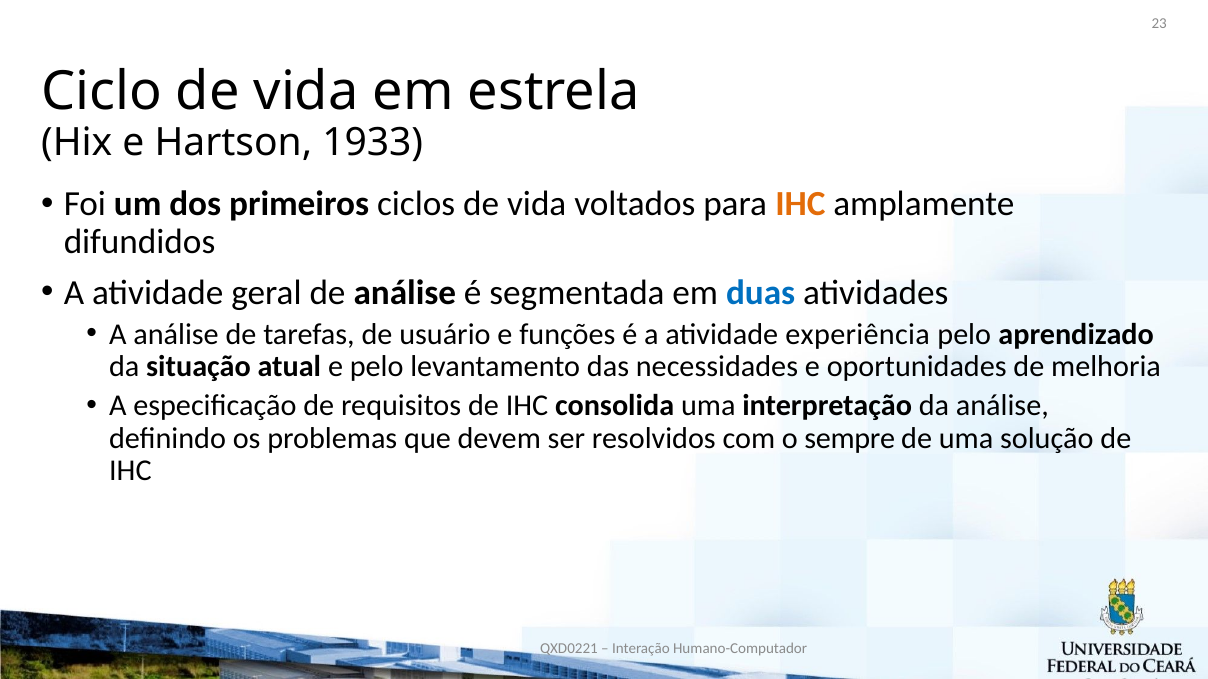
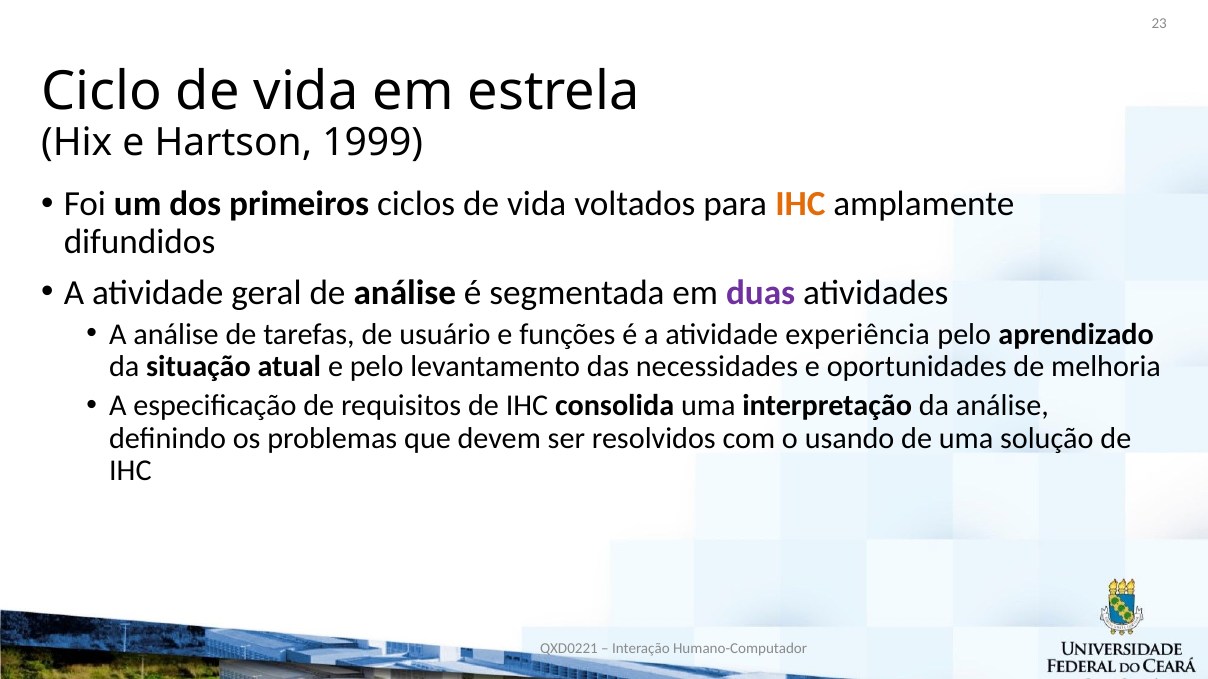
1933: 1933 -> 1999
duas colour: blue -> purple
sempre: sempre -> usando
